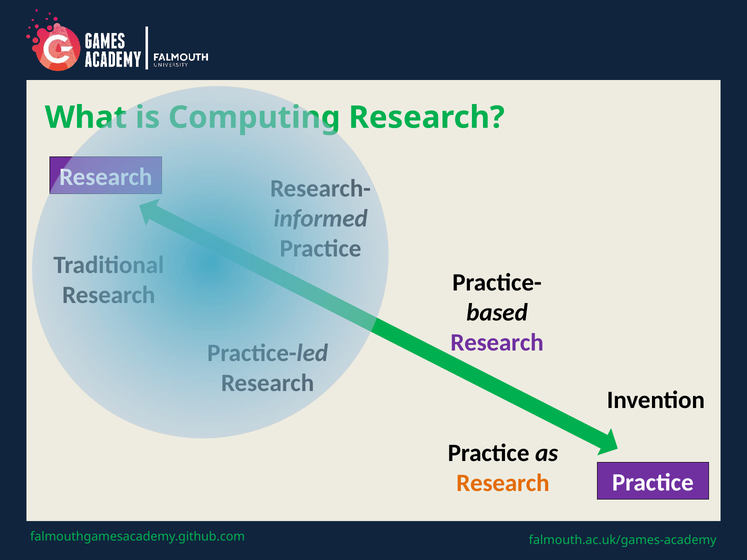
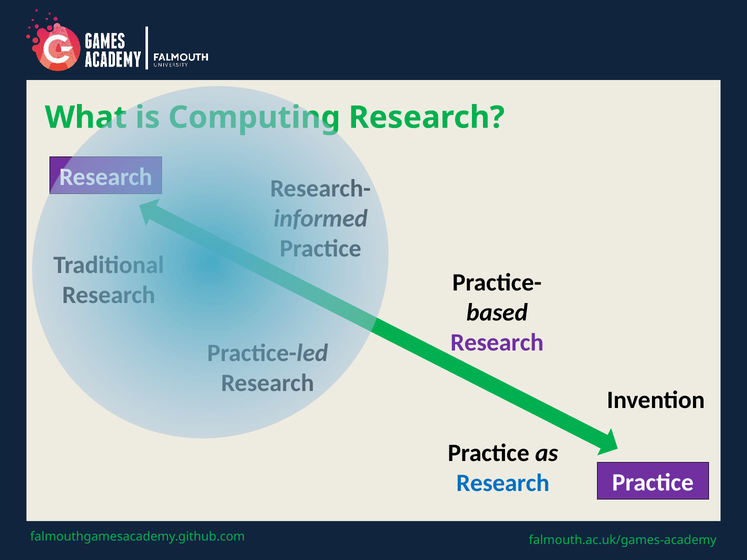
Research at (503, 483) colour: orange -> blue
